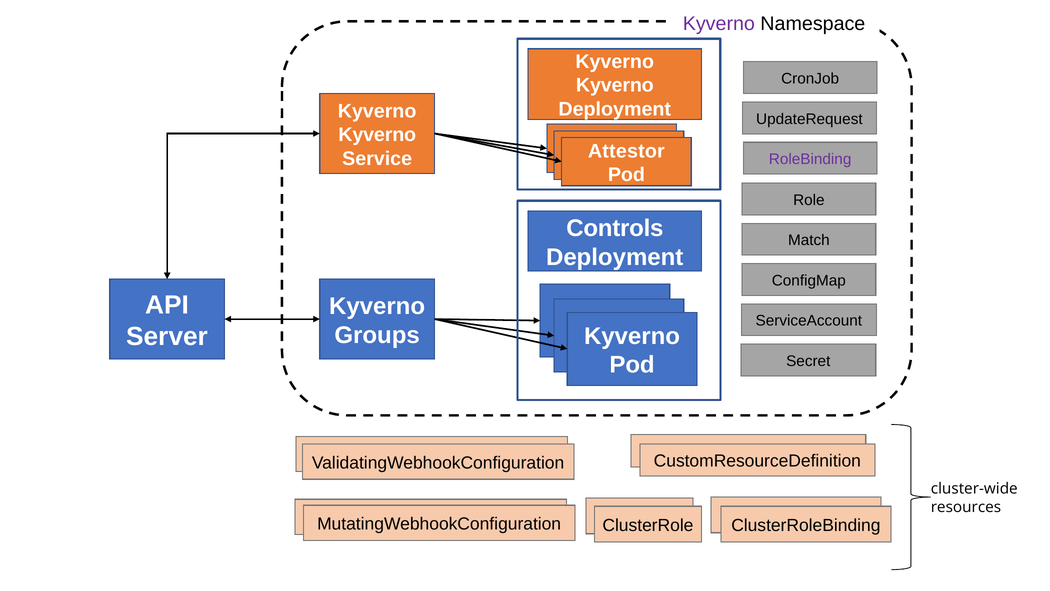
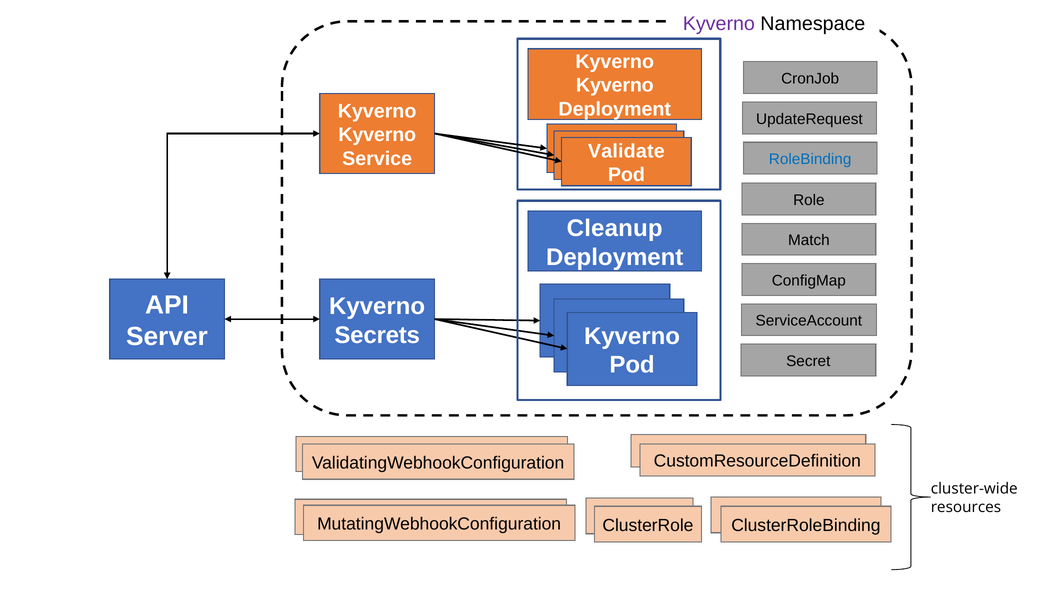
Attestor: Attestor -> Validate
RoleBinding colour: purple -> blue
Controls: Controls -> Cleanup
Groups: Groups -> Secrets
